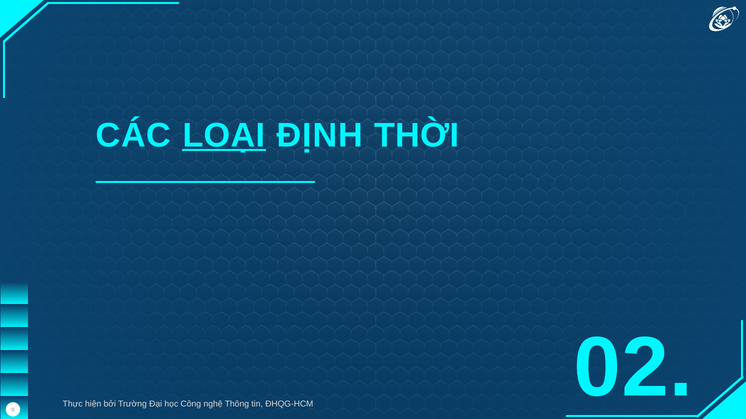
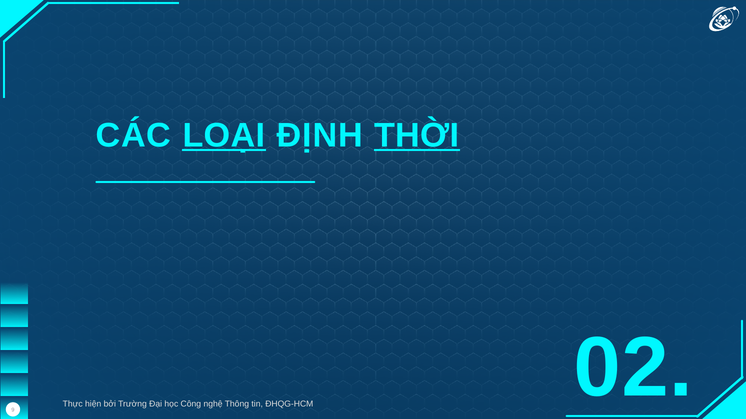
THỜI underline: none -> present
